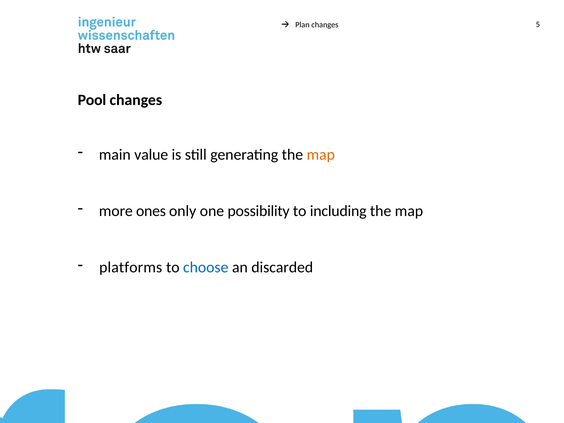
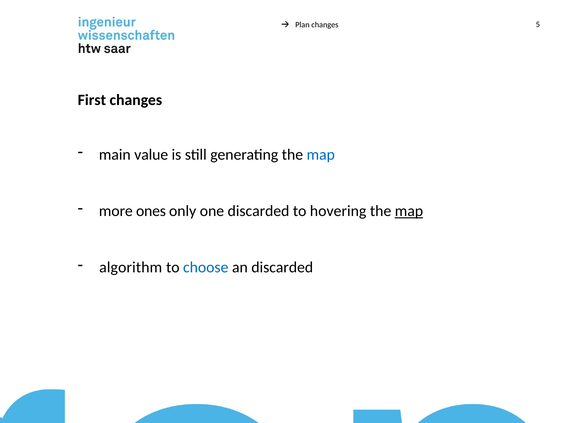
Pool: Pool -> First
map at (321, 155) colour: orange -> blue
one possibility: possibility -> discarded
including: including -> hovering
map at (409, 211) underline: none -> present
platforms: platforms -> algorithm
